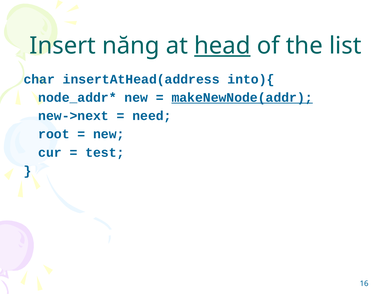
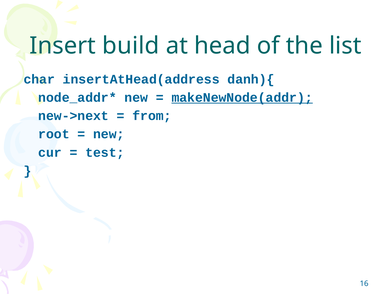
năng: năng -> build
head underline: present -> none
into){: into){ -> danh){
need: need -> from
